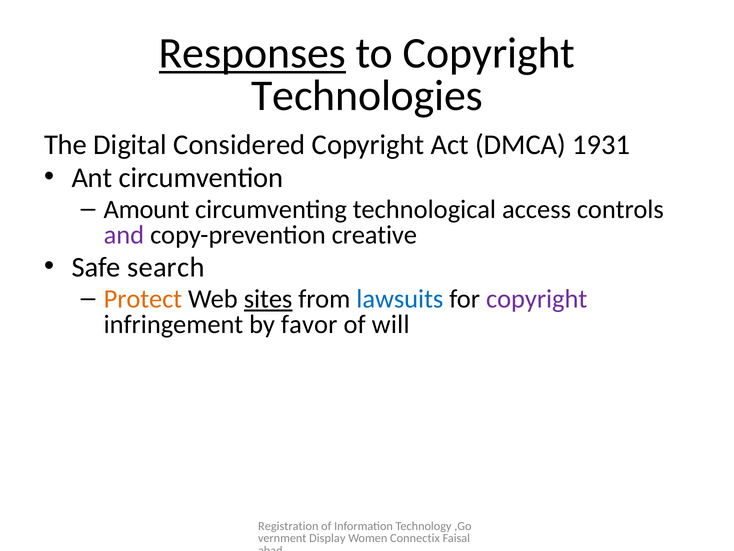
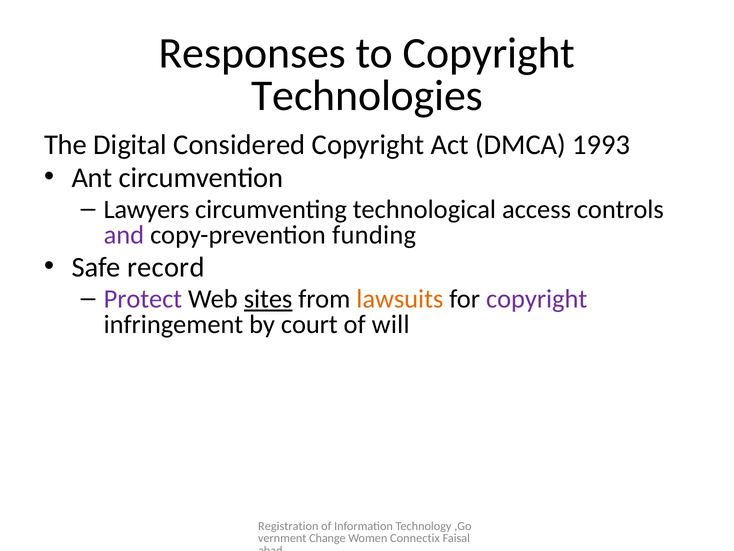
Responses underline: present -> none
1931: 1931 -> 1993
Amount: Amount -> Lawyers
creative: creative -> funding
search: search -> record
Protect colour: orange -> purple
lawsuits colour: blue -> orange
favor: favor -> court
Display: Display -> Change
